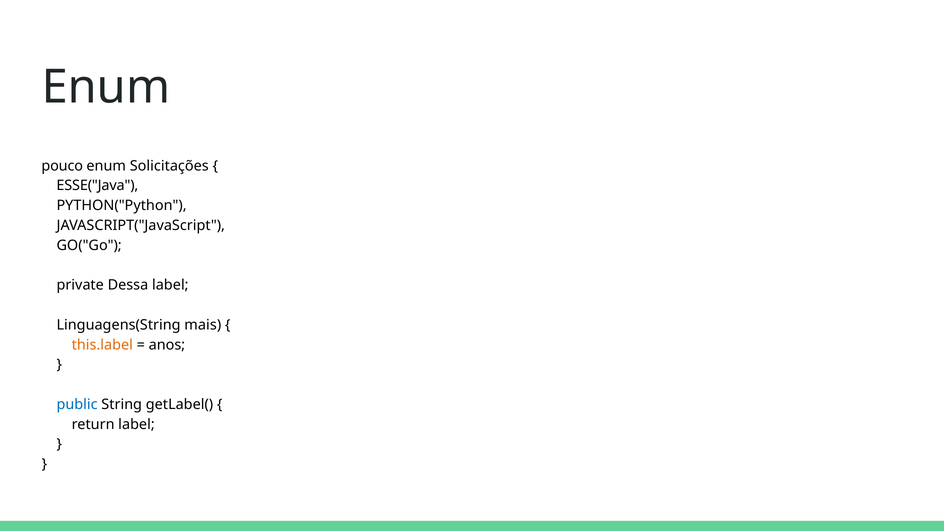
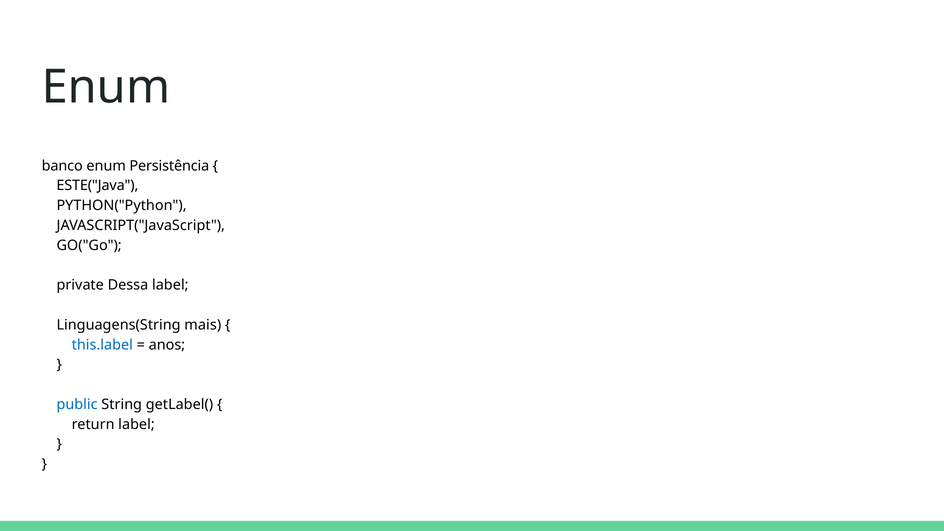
pouco: pouco -> banco
Solicitações: Solicitações -> Persistência
ESSE("Java: ESSE("Java -> ESTE("Java
this.label colour: orange -> blue
